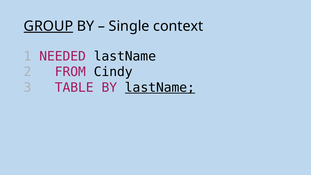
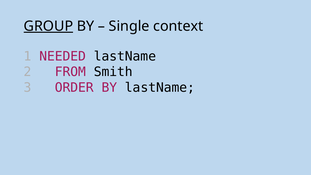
Cindy: Cindy -> Smith
TABLE: TABLE -> ORDER
lastName at (160, 87) underline: present -> none
